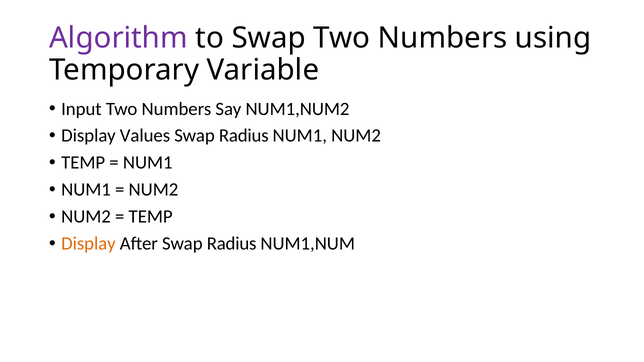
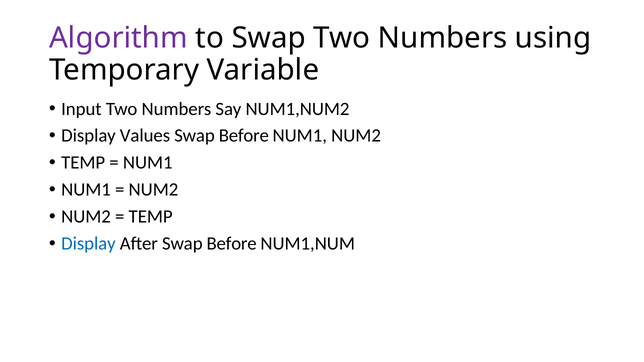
Radius at (244, 136): Radius -> Before
Display at (88, 244) colour: orange -> blue
After Swap Radius: Radius -> Before
